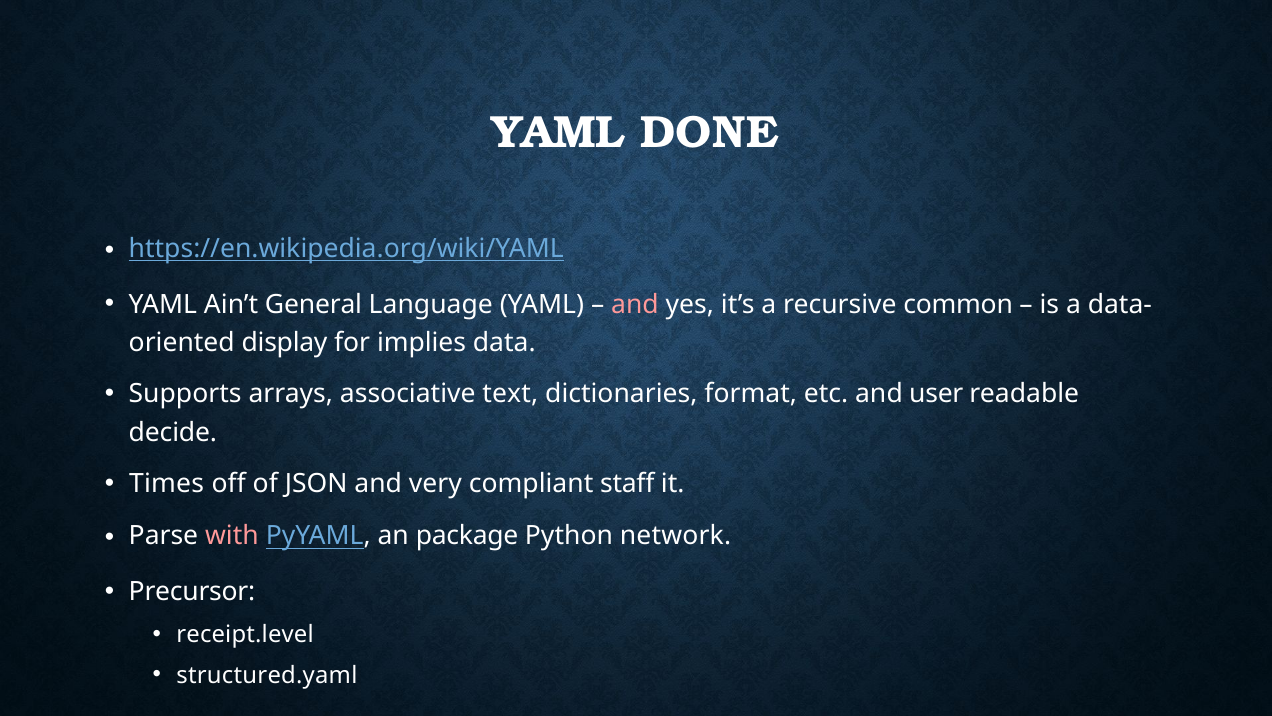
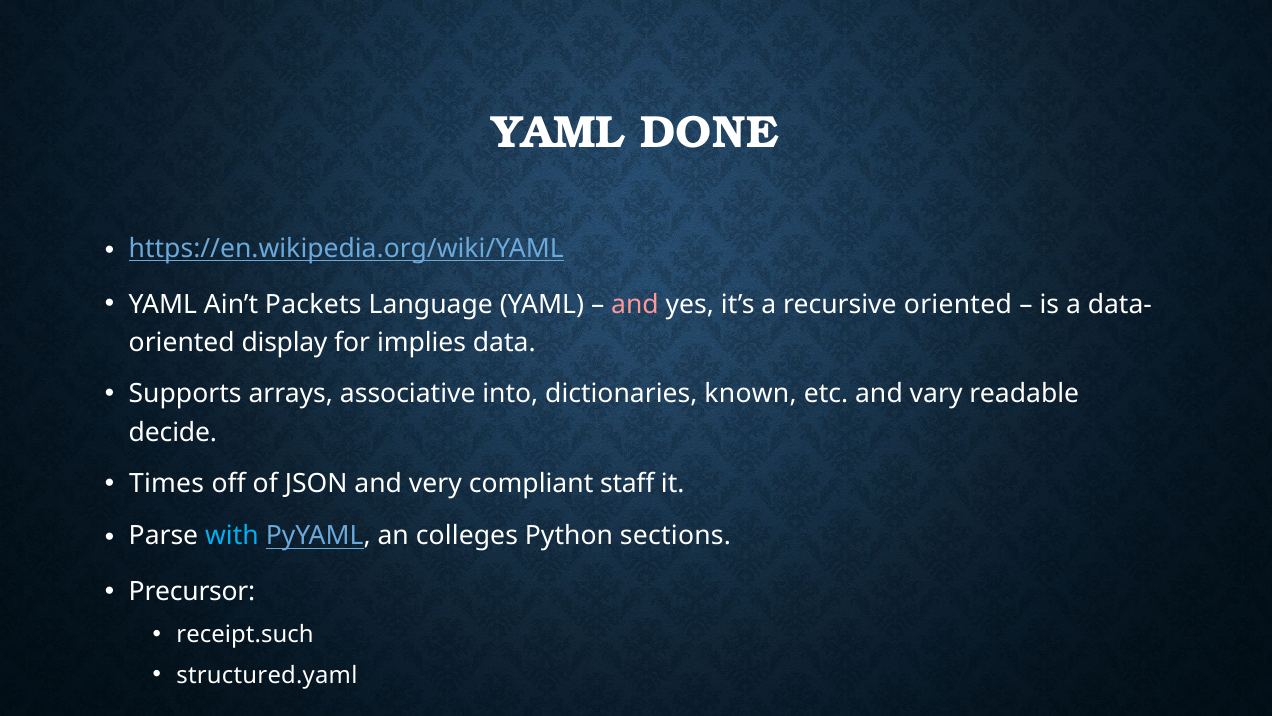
General: General -> Packets
recursive common: common -> oriented
text: text -> into
format: format -> known
user: user -> vary
with colour: pink -> light blue
package: package -> colleges
network: network -> sections
receipt.level: receipt.level -> receipt.such
